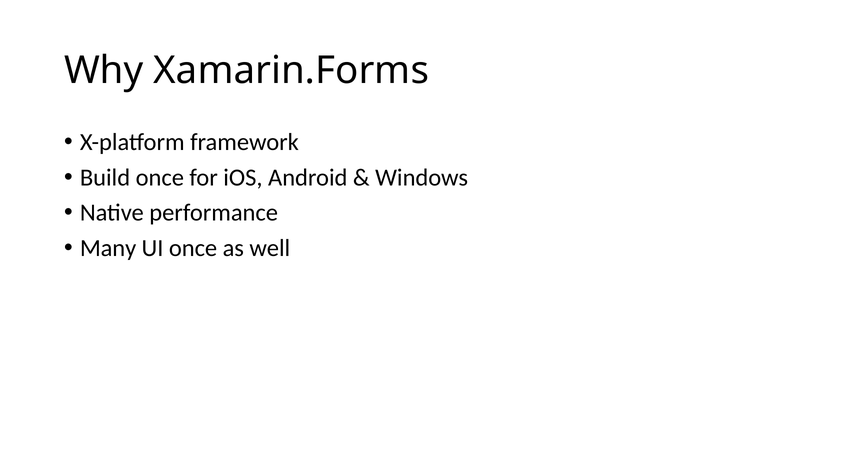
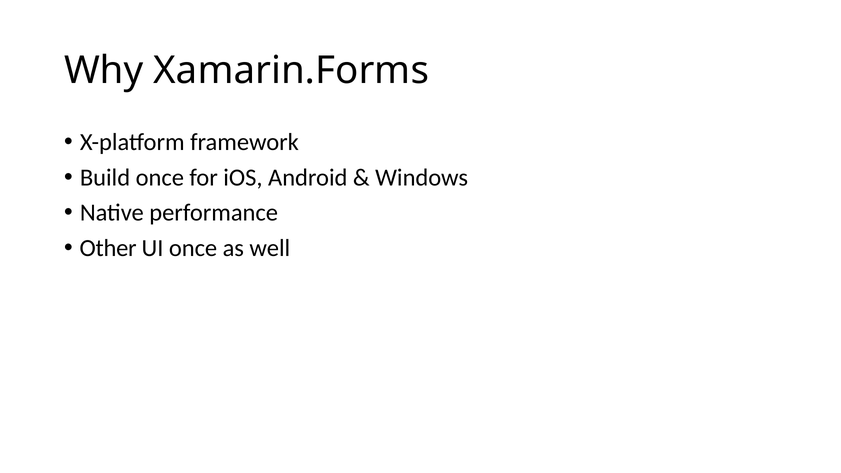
Many: Many -> Other
